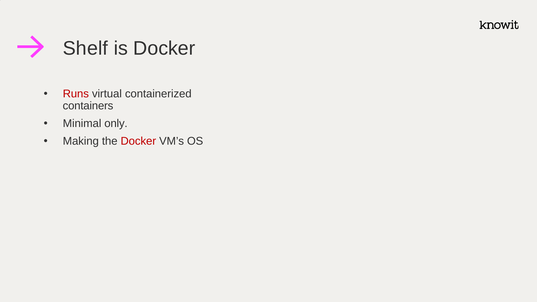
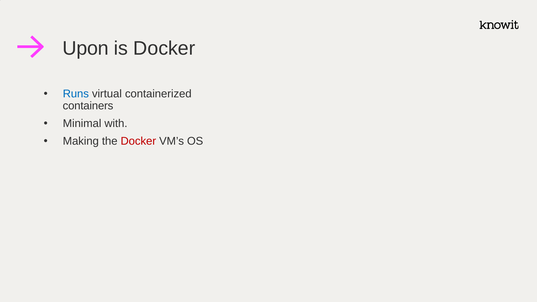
Shelf: Shelf -> Upon
Runs colour: red -> blue
only: only -> with
